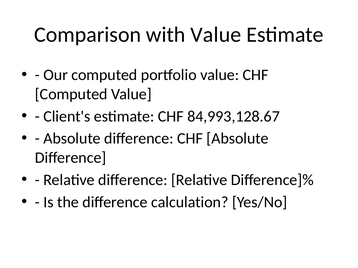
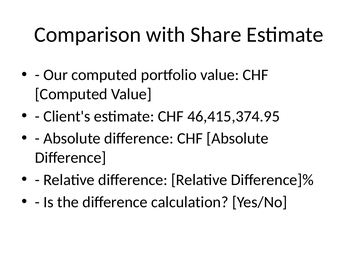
with Value: Value -> Share
84,993,128.67: 84,993,128.67 -> 46,415,374.95
